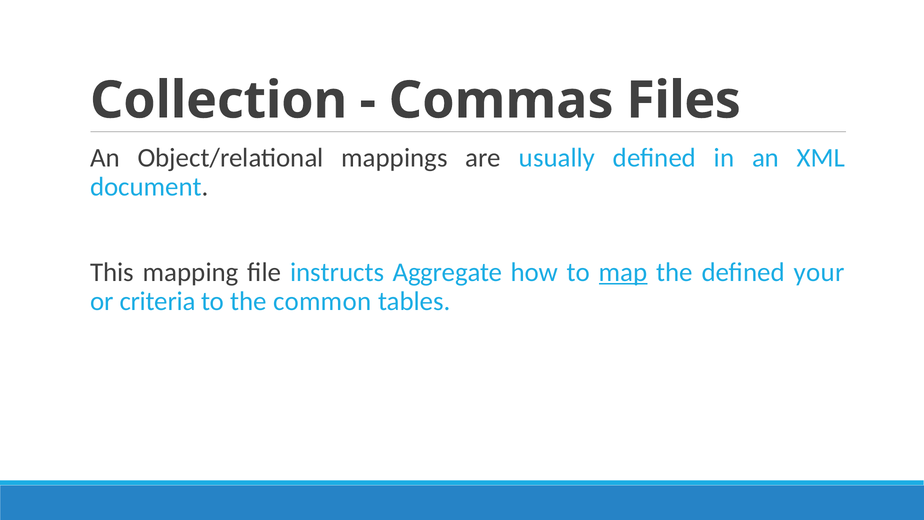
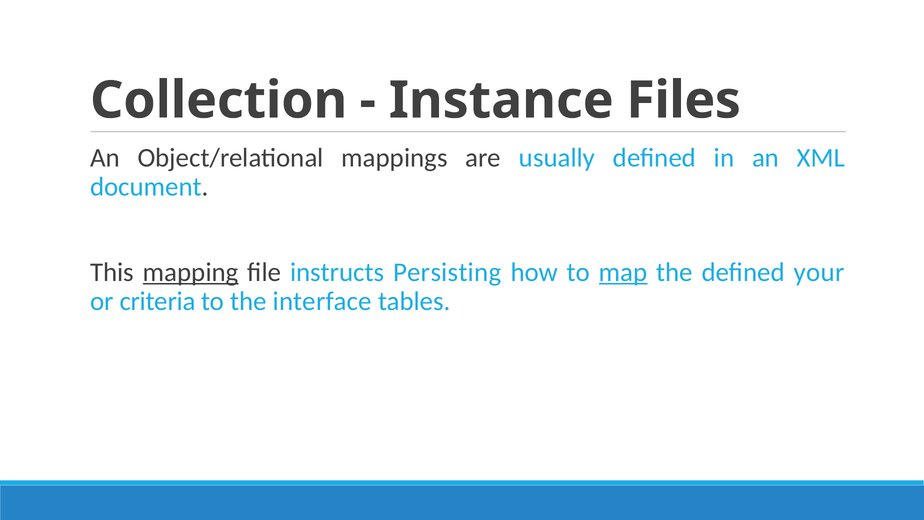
Commas: Commas -> Instance
mapping underline: none -> present
Aggregate: Aggregate -> Persisting
common: common -> interface
